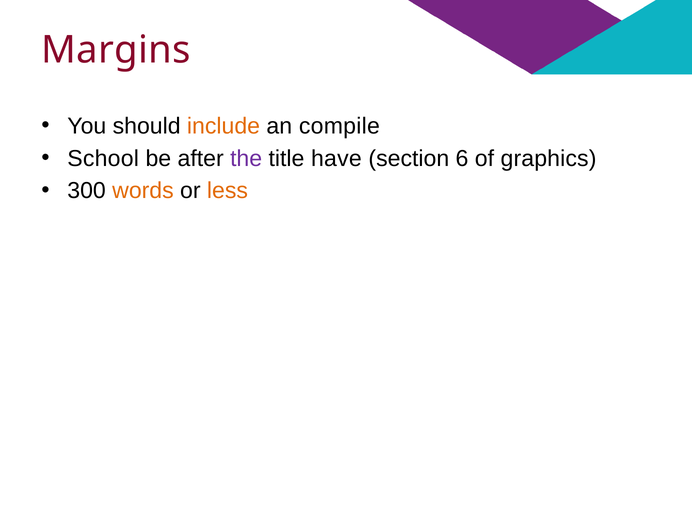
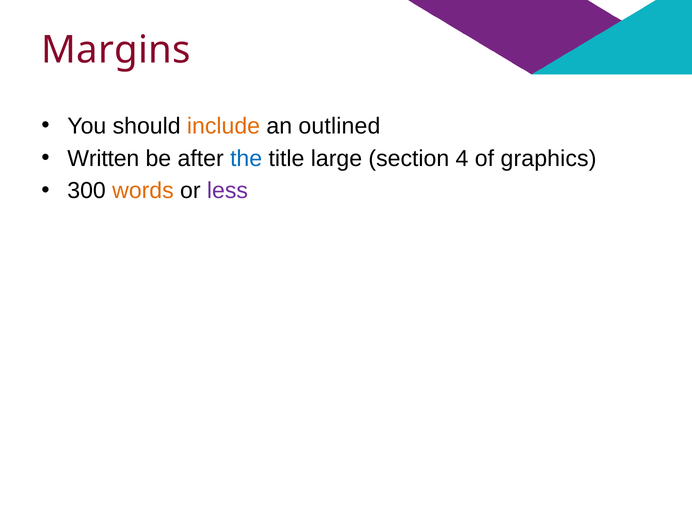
compile: compile -> outlined
School: School -> Written
the colour: purple -> blue
have: have -> large
6: 6 -> 4
less colour: orange -> purple
